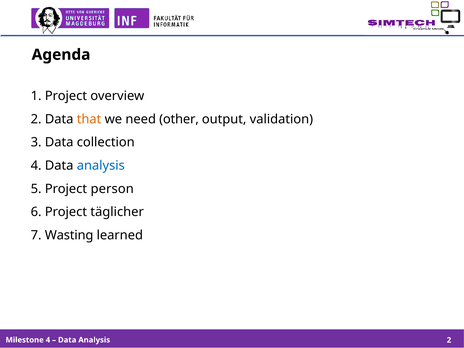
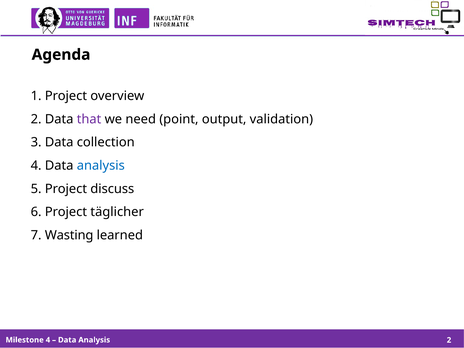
that colour: orange -> purple
other: other -> point
person: person -> discuss
